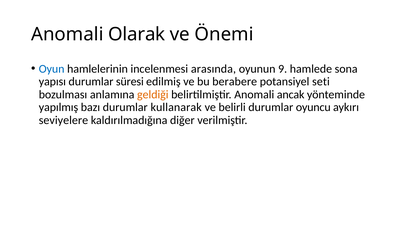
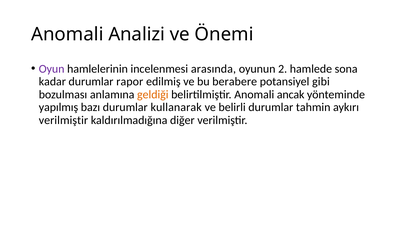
Olarak: Olarak -> Analizi
Oyun colour: blue -> purple
9: 9 -> 2
yapısı: yapısı -> kadar
süresi: süresi -> rapor
seti: seti -> gibi
oyuncu: oyuncu -> tahmin
seviyelere at (63, 120): seviyelere -> verilmiştir
